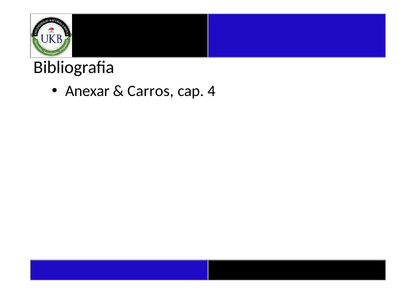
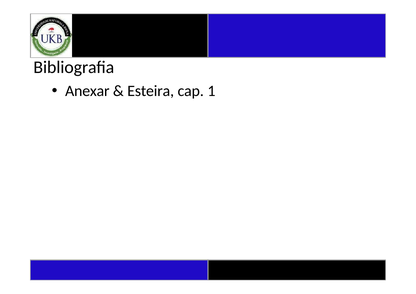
Carros: Carros -> Esteira
4: 4 -> 1
